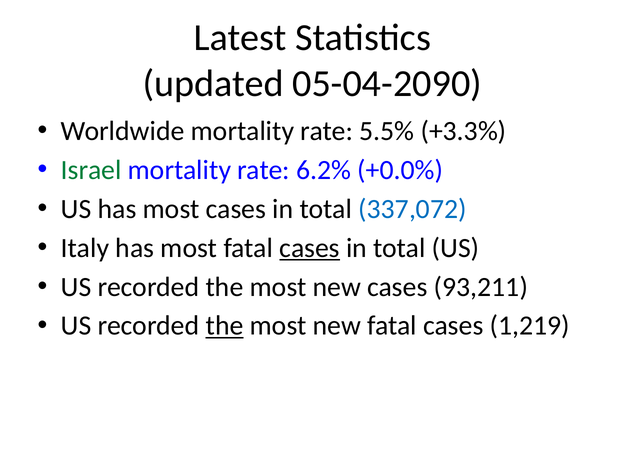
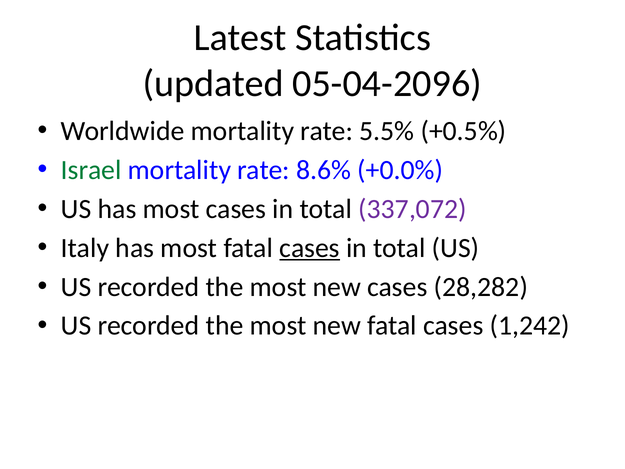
05-04-2090: 05-04-2090 -> 05-04-2096
+3.3%: +3.3% -> +0.5%
6.2%: 6.2% -> 8.6%
337,072 colour: blue -> purple
93,211: 93,211 -> 28,282
the at (225, 326) underline: present -> none
1,219: 1,219 -> 1,242
